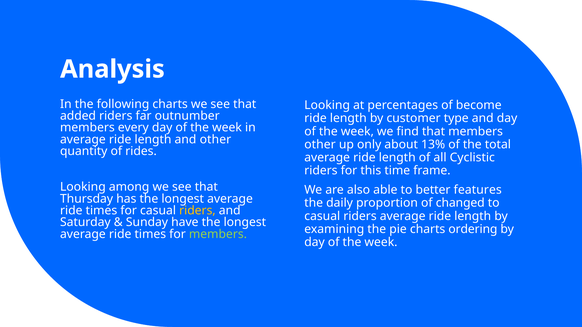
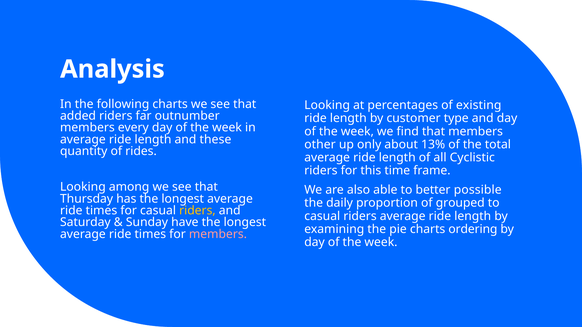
become: become -> existing
and other: other -> these
features: features -> possible
changed: changed -> grouped
members at (218, 234) colour: light green -> pink
